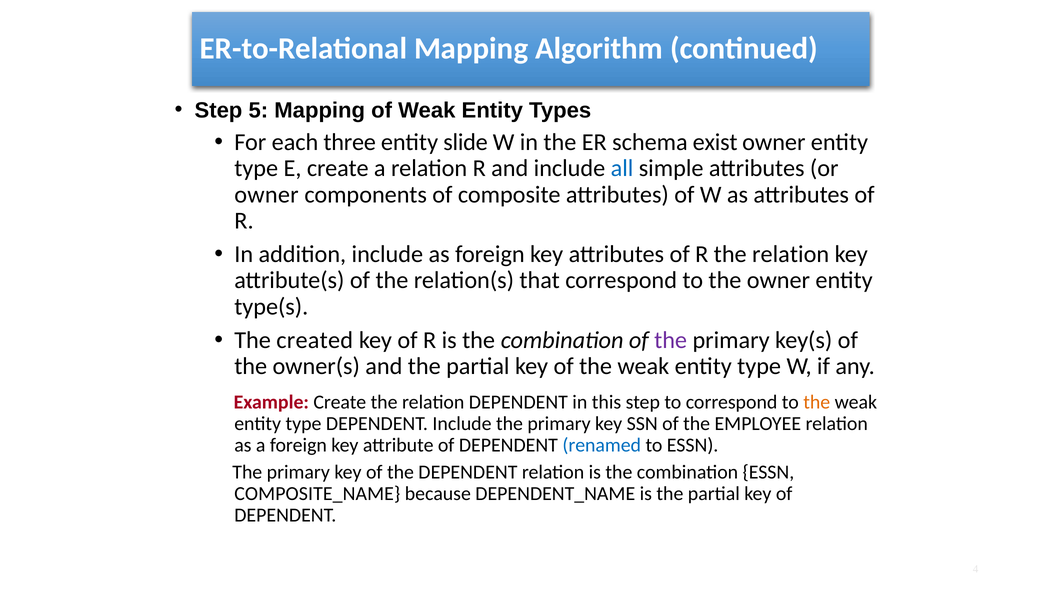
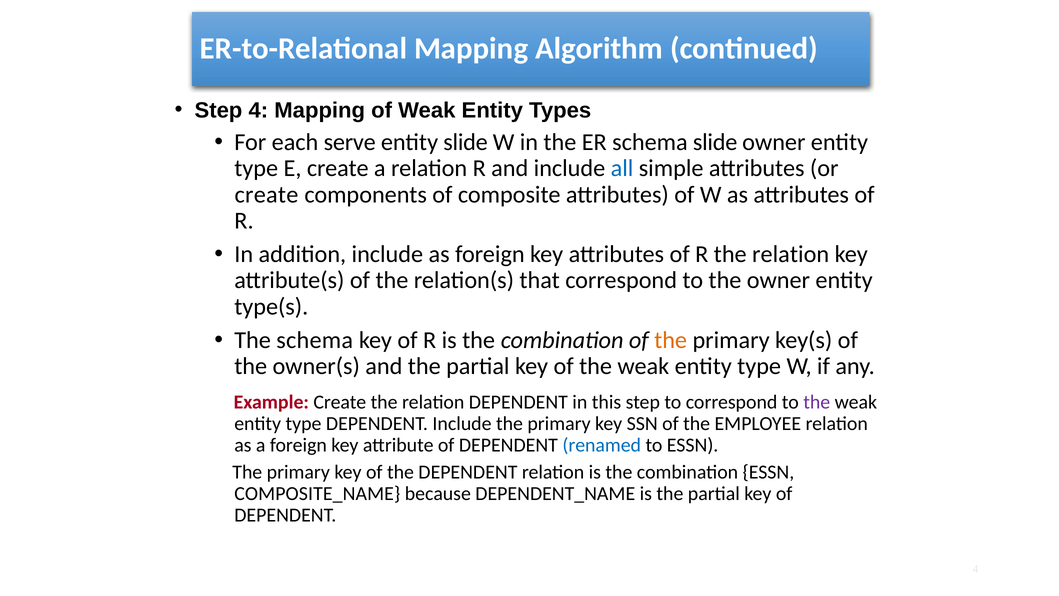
Step 5: 5 -> 4
three: three -> serve
schema exist: exist -> slide
owner at (266, 194): owner -> create
The created: created -> schema
the at (671, 340) colour: purple -> orange
the at (817, 402) colour: orange -> purple
